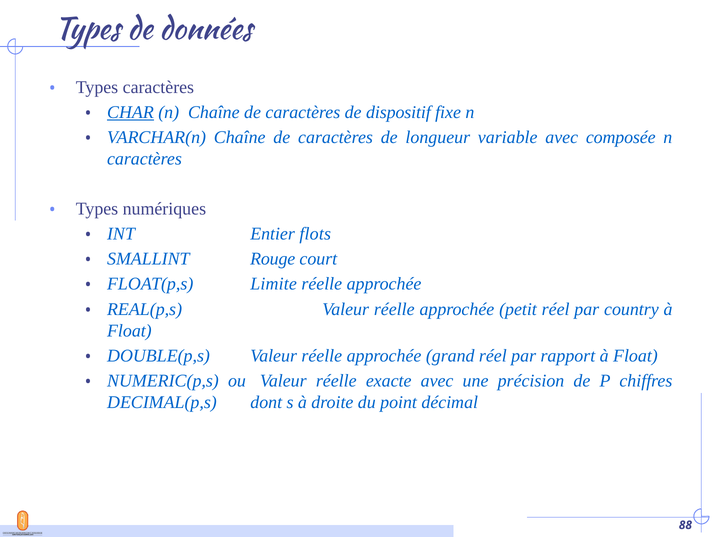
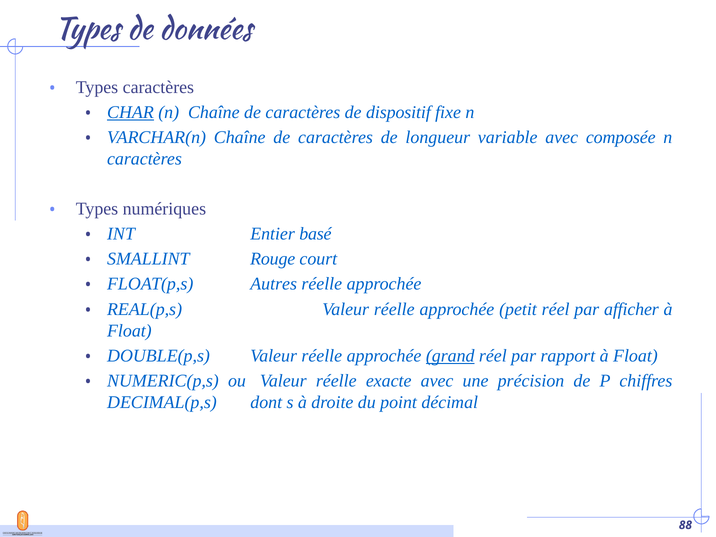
flots: flots -> basé
Limite: Limite -> Autres
country: country -> afficher
grand underline: none -> present
